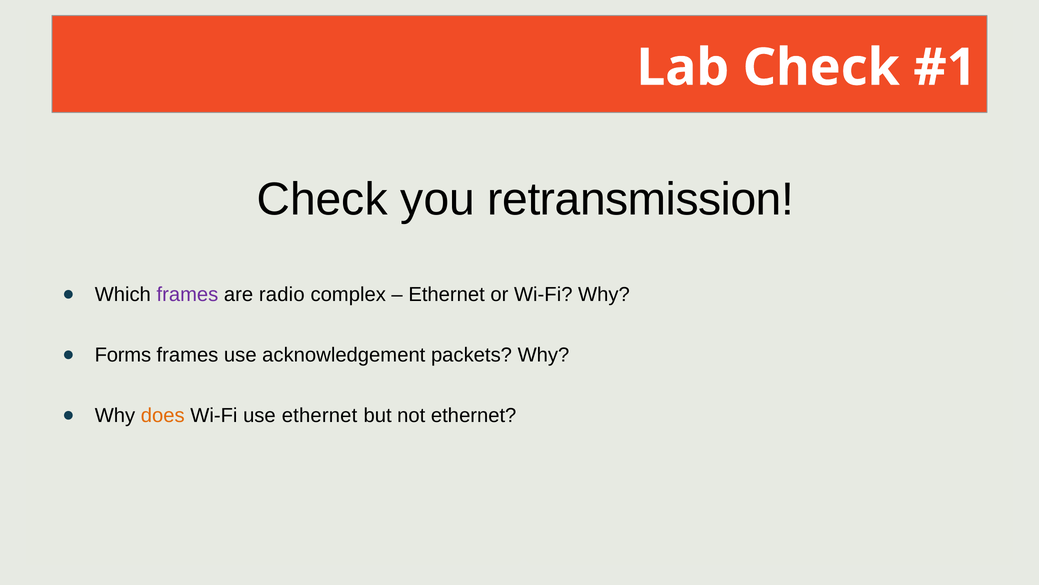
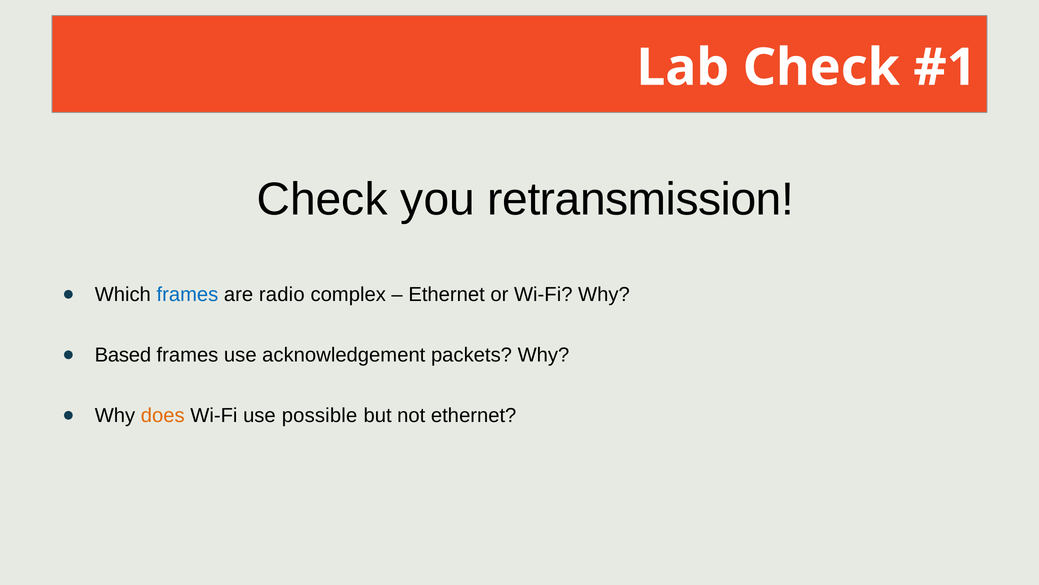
frames at (187, 294) colour: purple -> blue
Forms: Forms -> Based
use ethernet: ethernet -> possible
